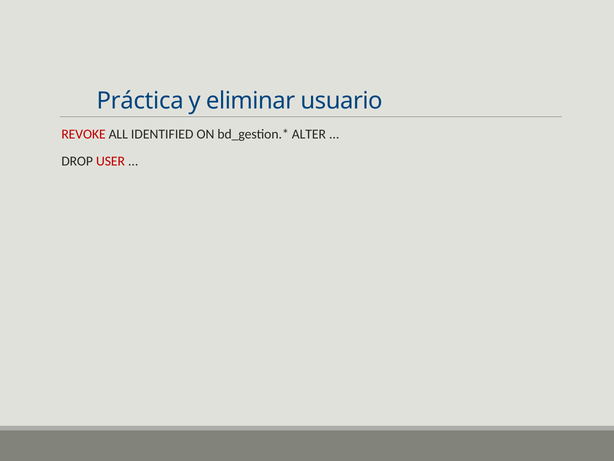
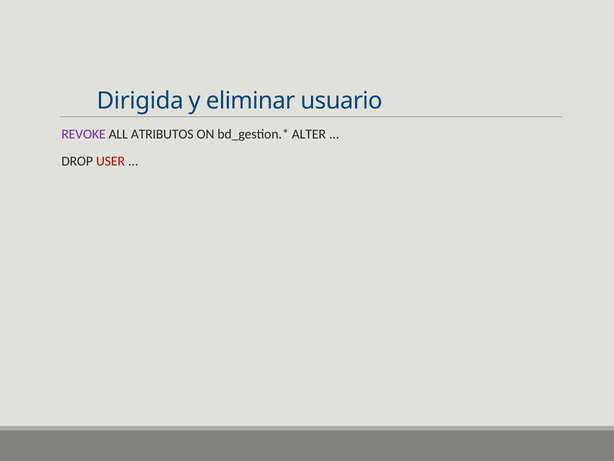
Práctica: Práctica -> Dirigida
REVOKE colour: red -> purple
IDENTIFIED: IDENTIFIED -> ATRIBUTOS
